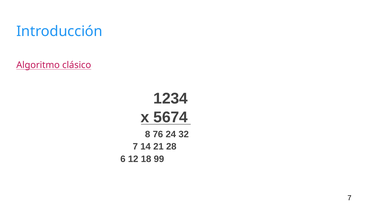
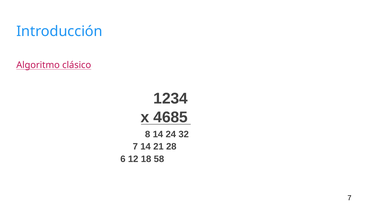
5674: 5674 -> 4685
8 76: 76 -> 14
99: 99 -> 58
